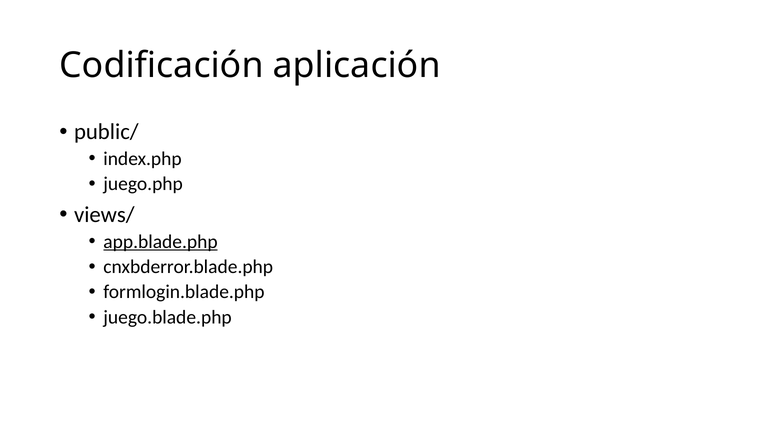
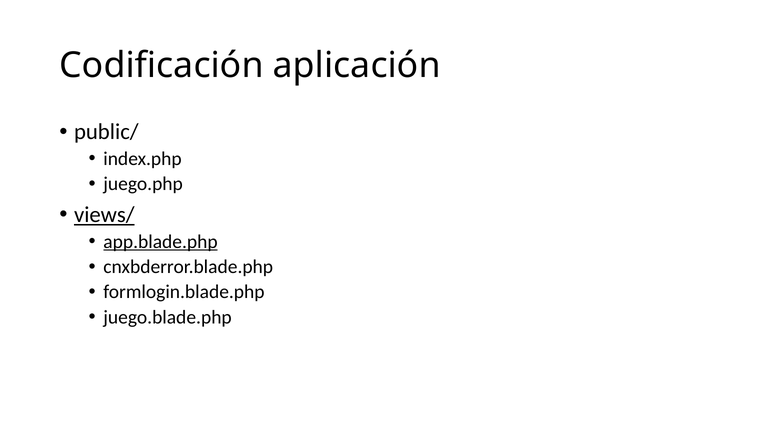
views/ underline: none -> present
